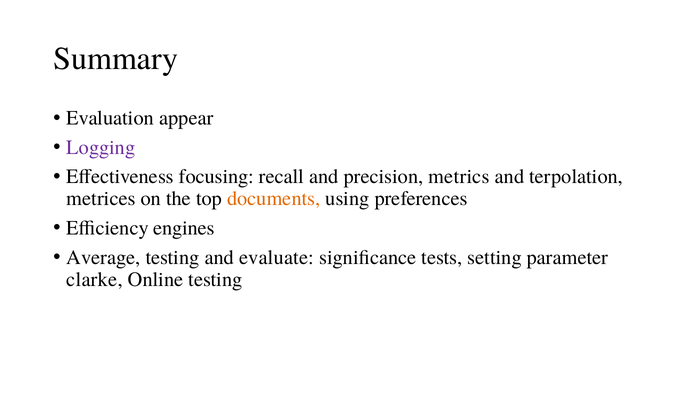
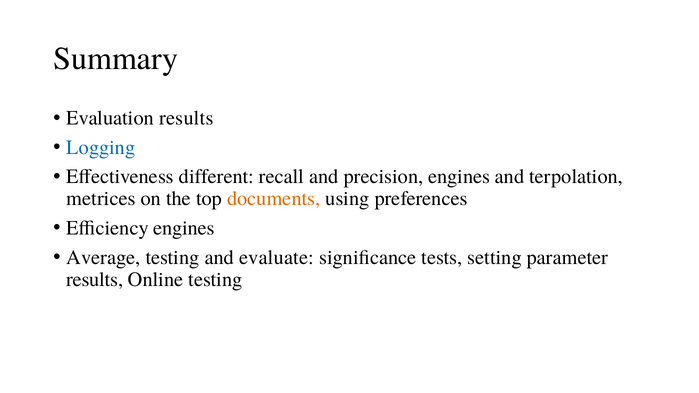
Evaluation appear: appear -> results
Logging colour: purple -> blue
focusing: focusing -> different
precision metrics: metrics -> engines
clarke at (95, 279): clarke -> results
